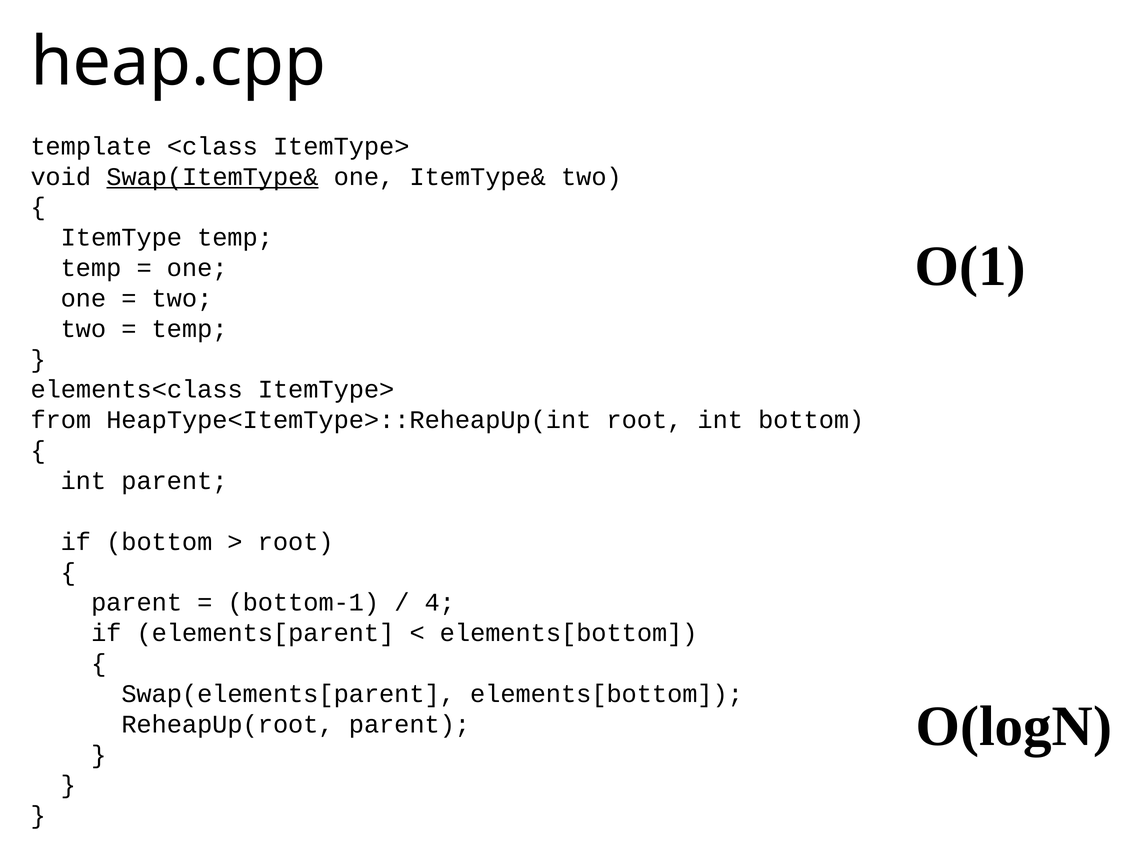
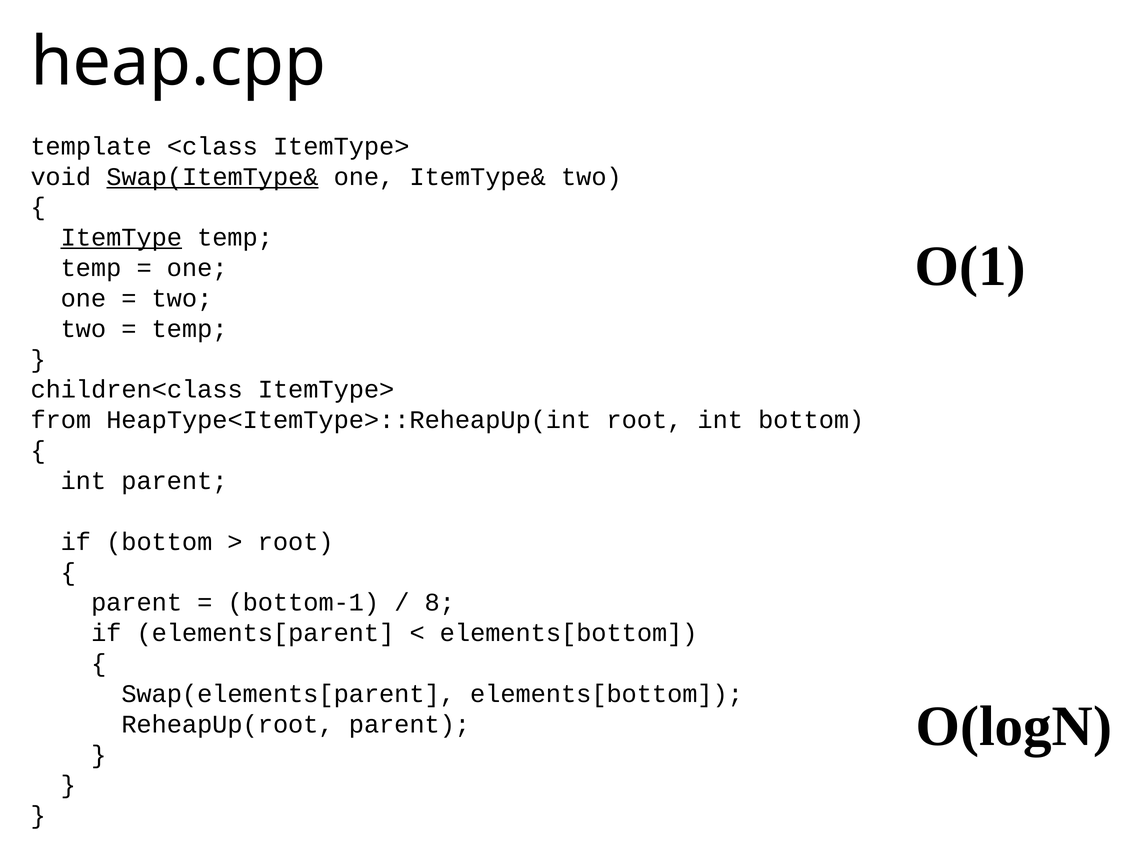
ItemType underline: none -> present
elements<class: elements<class -> children<class
4: 4 -> 8
